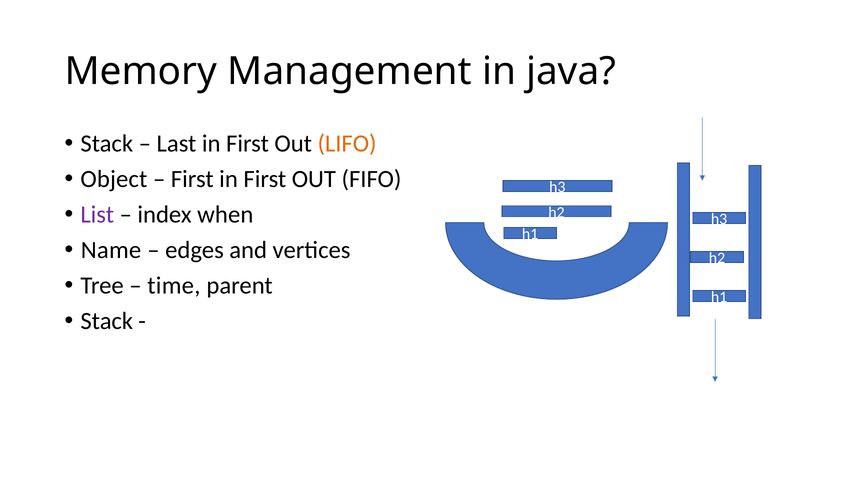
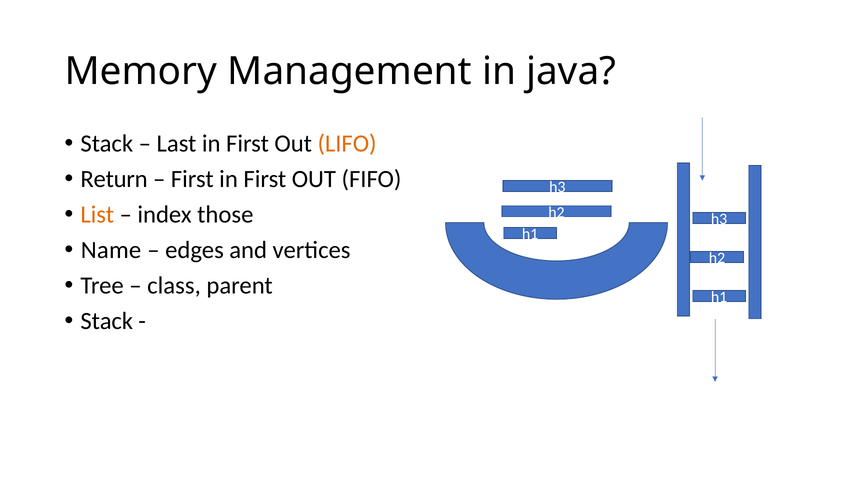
Object: Object -> Return
List colour: purple -> orange
when: when -> those
time: time -> class
